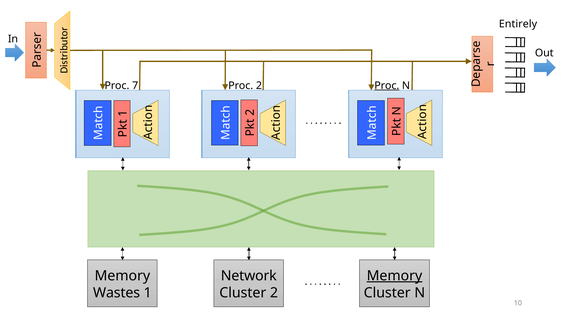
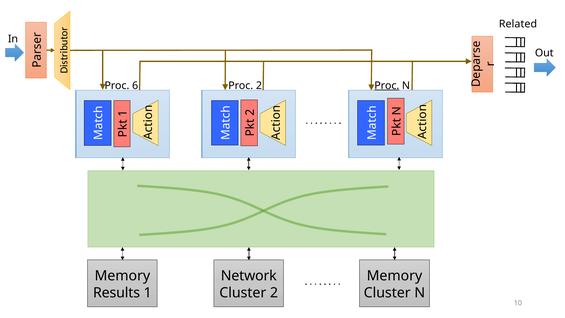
Entirely: Entirely -> Related
7: 7 -> 6
Memory at (394, 276) underline: present -> none
Wastes: Wastes -> Results
